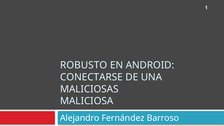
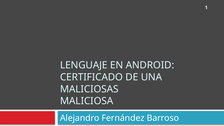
ROBUSTO: ROBUSTO -> LENGUAJE
CONECTARSE: CONECTARSE -> CERTIFICADO
